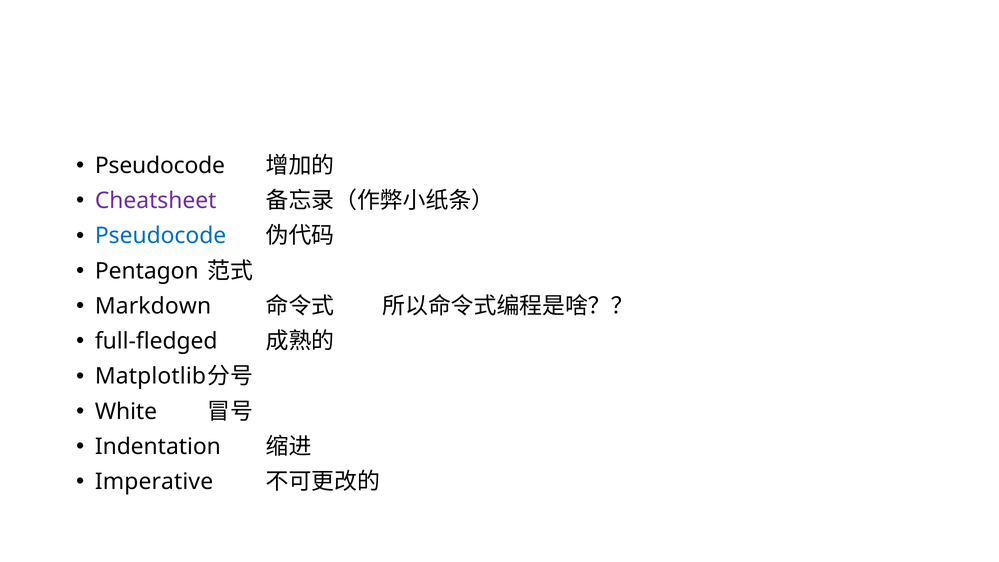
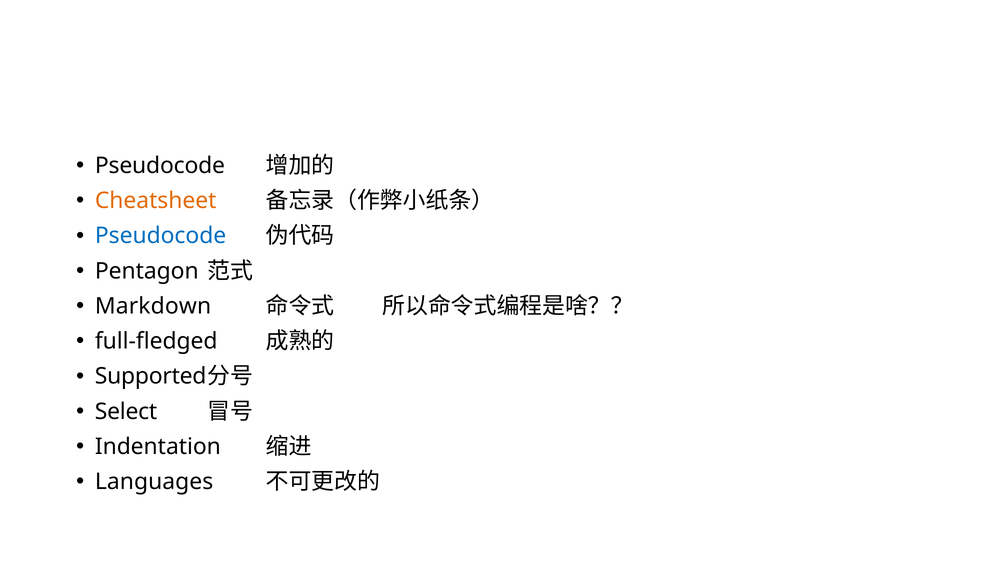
Cheatsheet colour: purple -> orange
Matplotlib: Matplotlib -> Supported
White: White -> Select
Imperative: Imperative -> Languages
